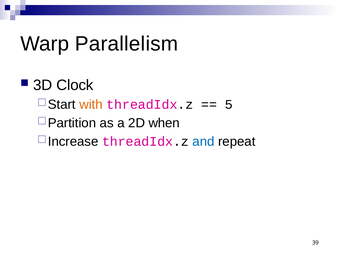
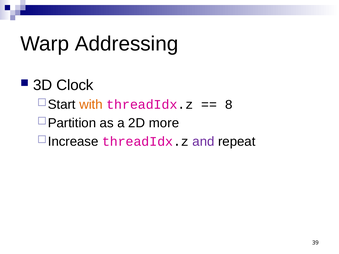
Parallelism: Parallelism -> Addressing
5: 5 -> 8
when: when -> more
and colour: blue -> purple
